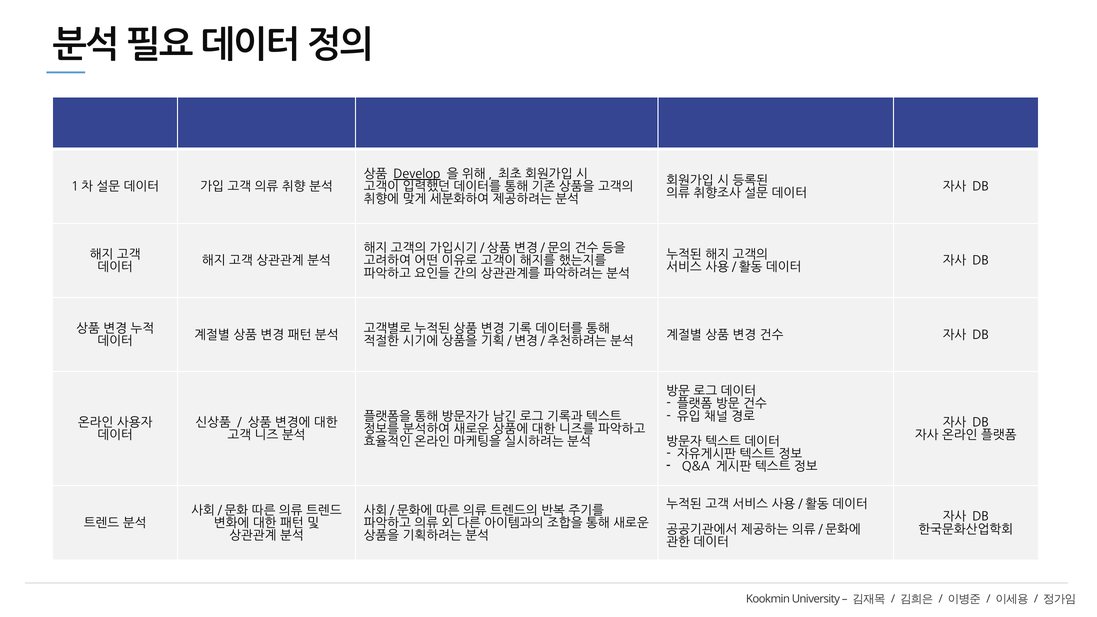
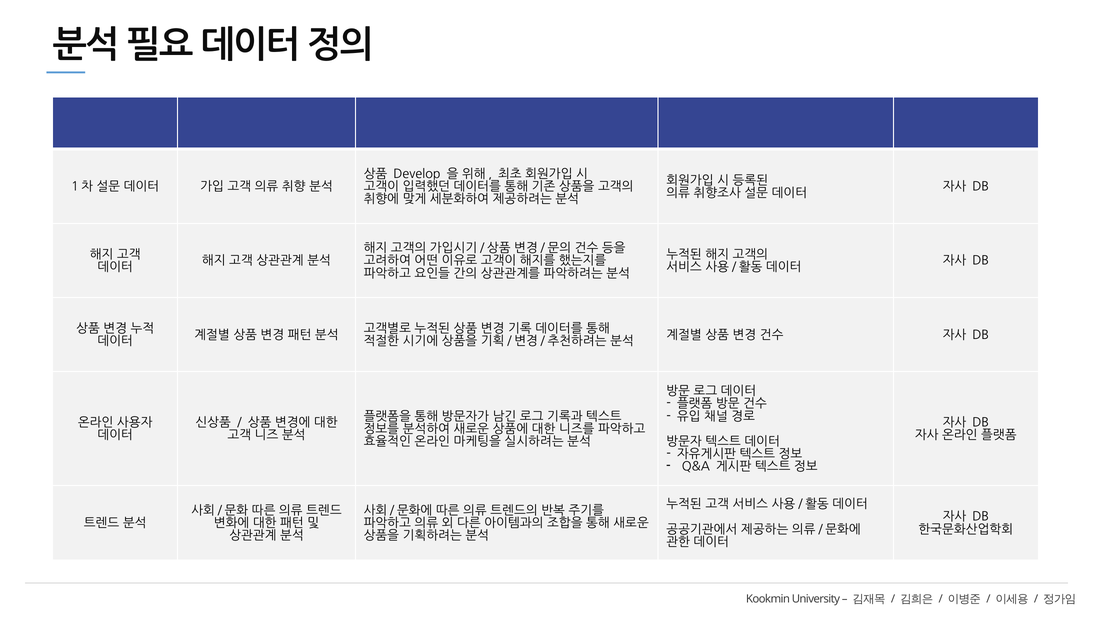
Develop underline: present -> none
